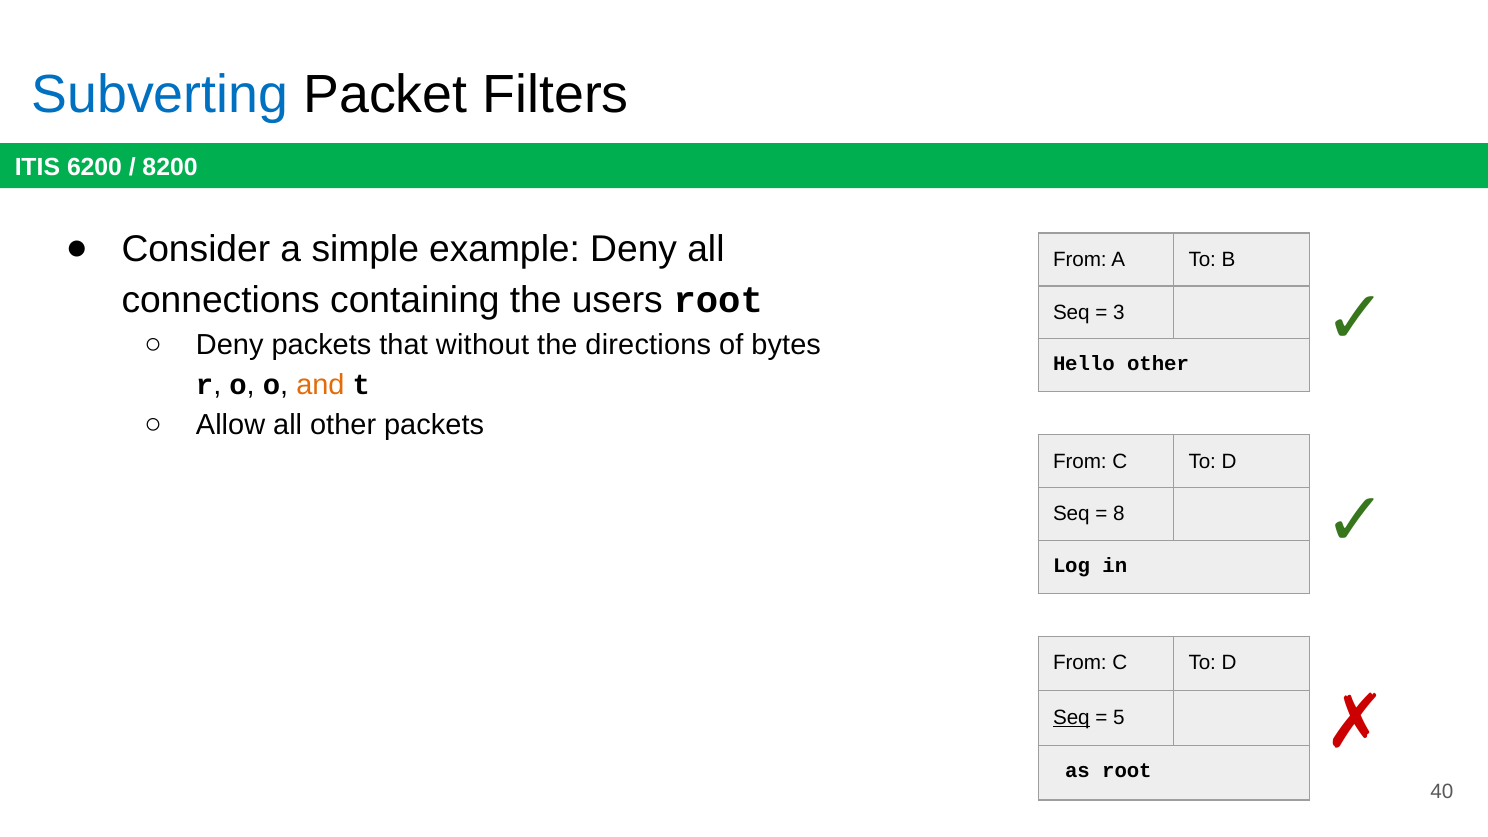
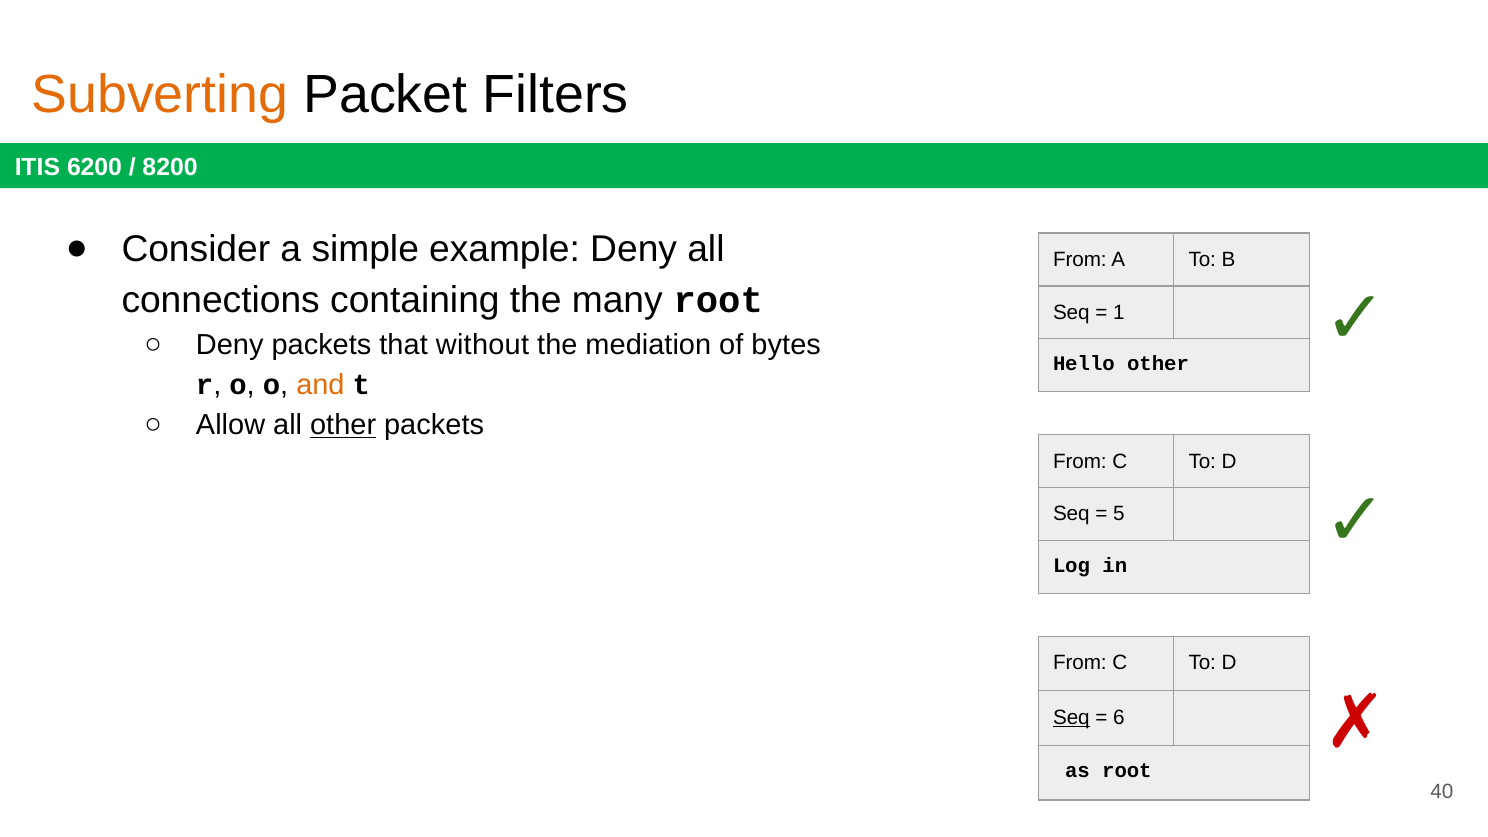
Subverting colour: blue -> orange
users: users -> many
3: 3 -> 1
directions: directions -> mediation
other at (343, 425) underline: none -> present
8: 8 -> 5
5: 5 -> 6
